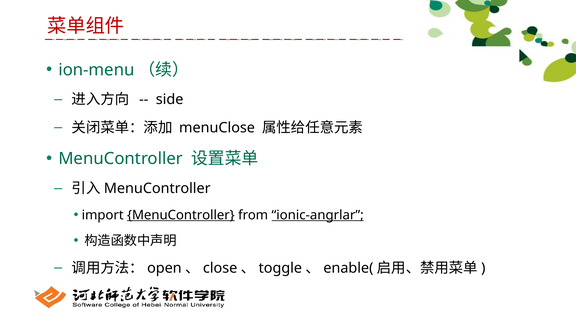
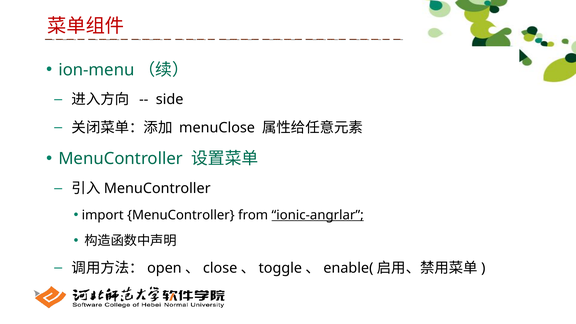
MenuController at (181, 215) underline: present -> none
